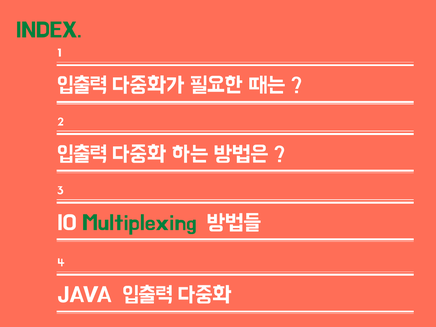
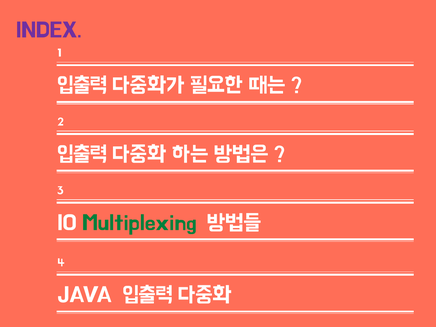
INDEX colour: green -> purple
